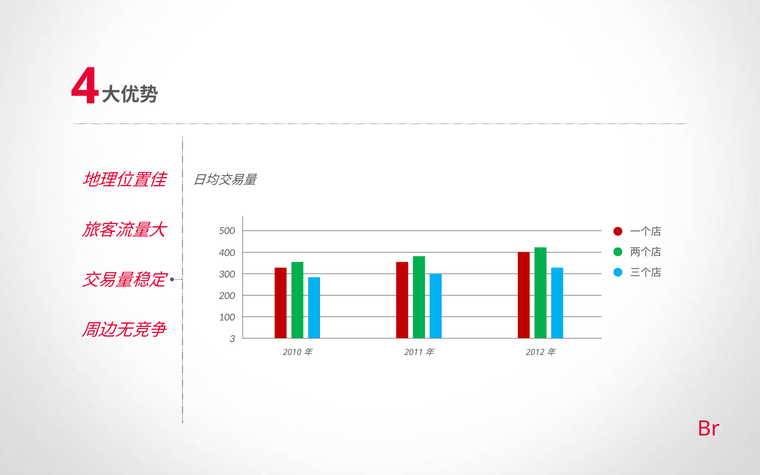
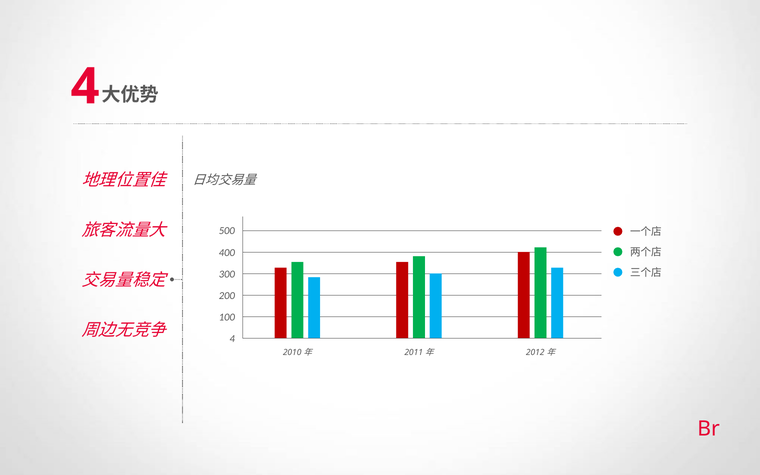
3 at (232, 339): 3 -> 4
